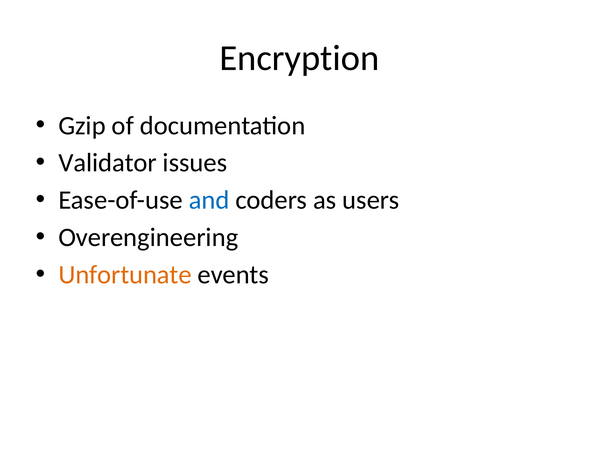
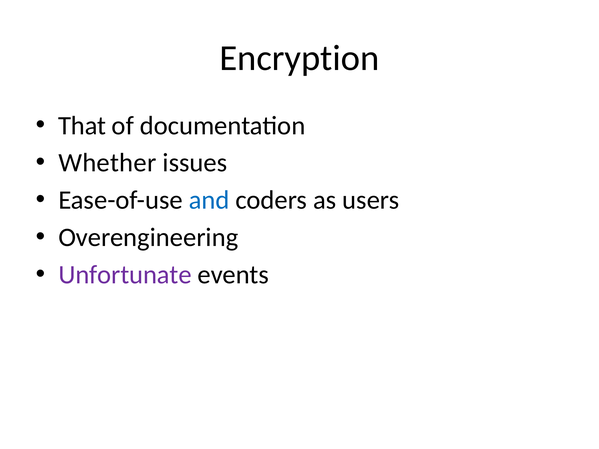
Gzip: Gzip -> That
Validator: Validator -> Whether
Unfortunate colour: orange -> purple
